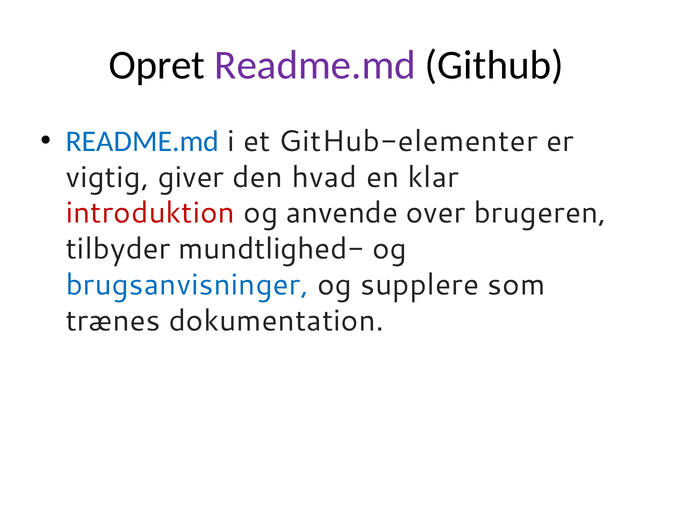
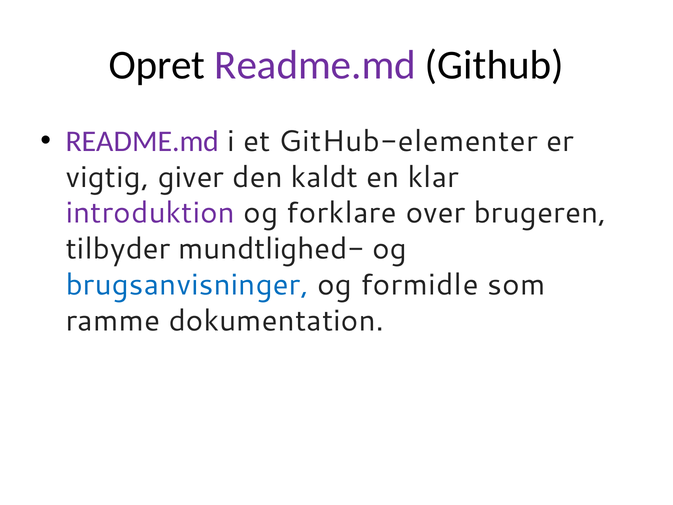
README.md at (142, 141) colour: blue -> purple
hvad: hvad -> kaldt
introduktion colour: red -> purple
anvende: anvende -> forklare
supplere: supplere -> formidle
trænes: trænes -> ramme
